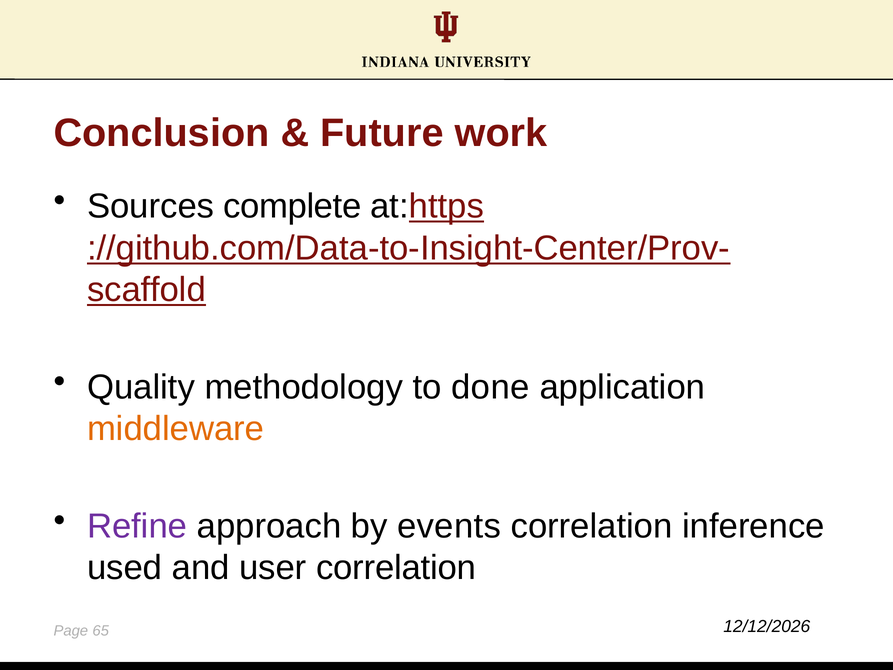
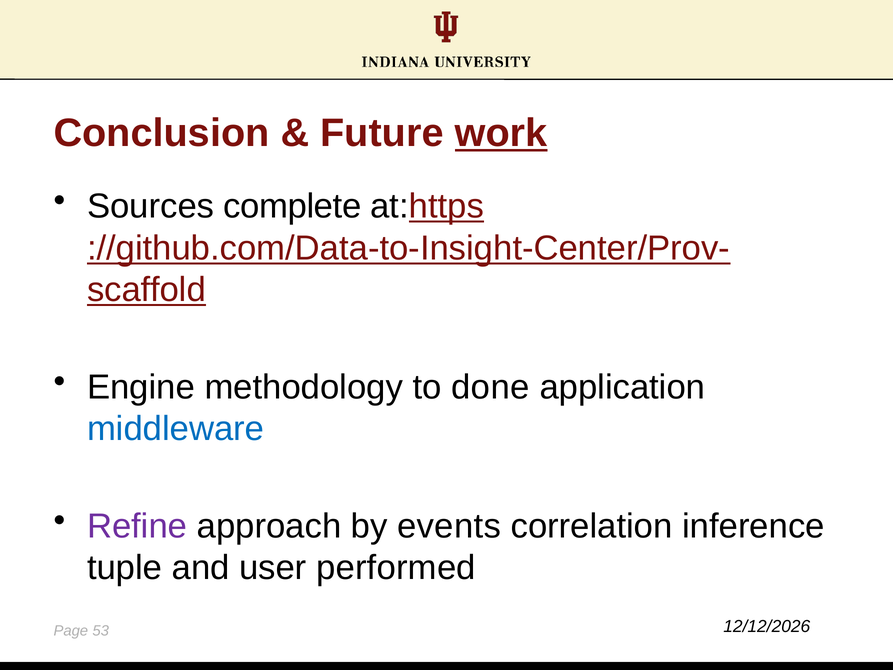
work underline: none -> present
Quality: Quality -> Engine
middleware colour: orange -> blue
used: used -> tuple
user correlation: correlation -> performed
65: 65 -> 53
